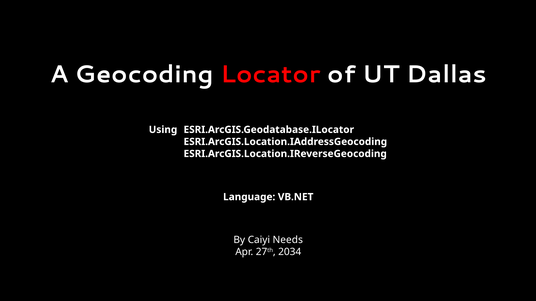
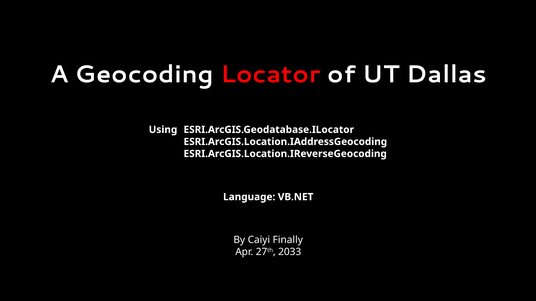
Needs: Needs -> Finally
2034: 2034 -> 2033
